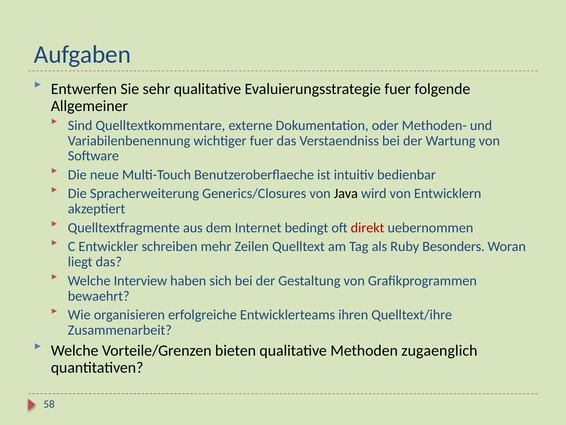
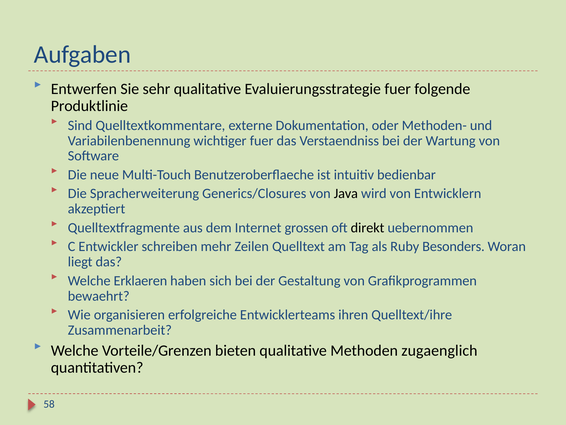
Allgemeiner: Allgemeiner -> Produktlinie
bedingt: bedingt -> grossen
direkt colour: red -> black
Interview: Interview -> Erklaeren
